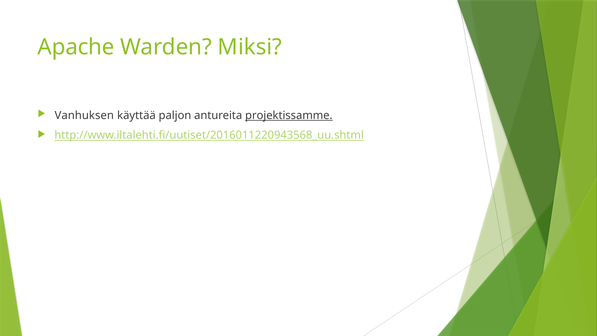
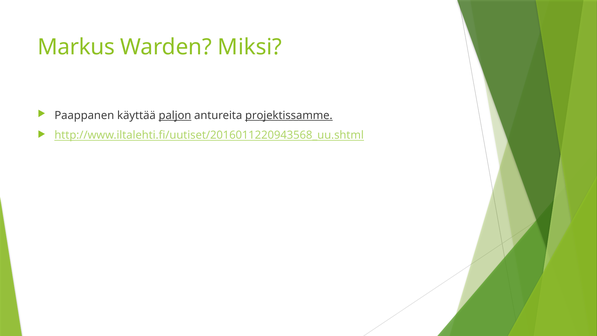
Apache: Apache -> Markus
Vanhuksen: Vanhuksen -> Paappanen
paljon underline: none -> present
